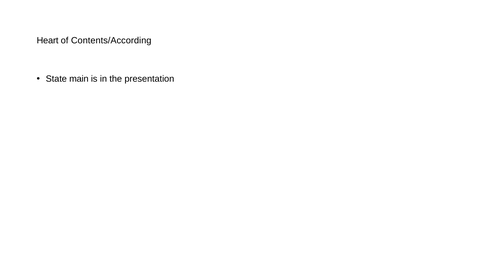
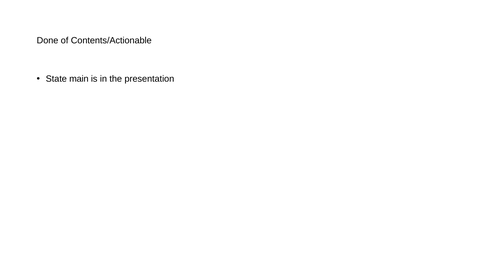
Heart: Heart -> Done
Contents/According: Contents/According -> Contents/Actionable
